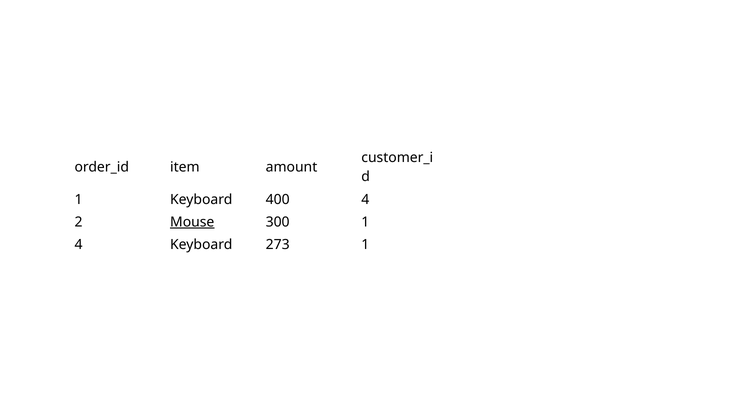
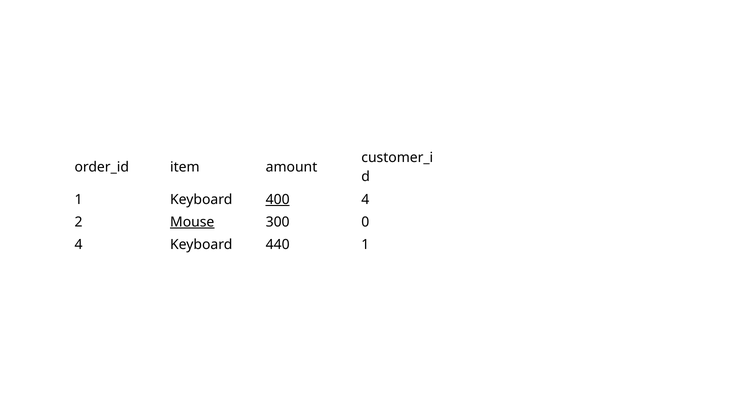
400 underline: none -> present
300 1: 1 -> 0
273: 273 -> 440
